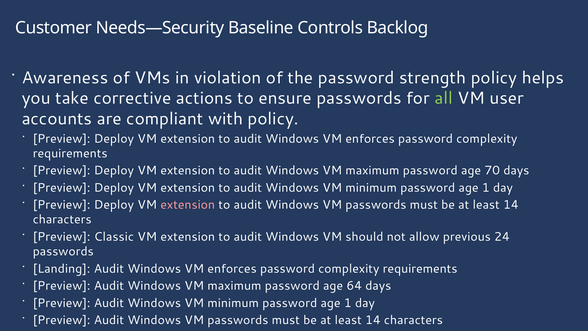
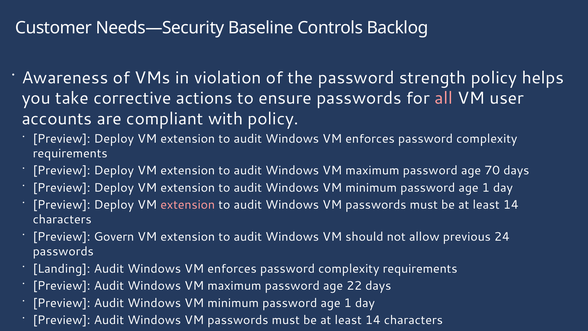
all colour: light green -> pink
Classic: Classic -> Govern
64: 64 -> 22
